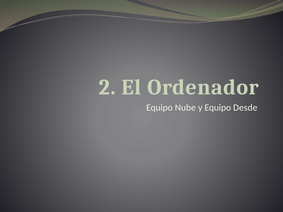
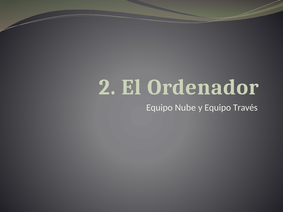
Desde: Desde -> Través
